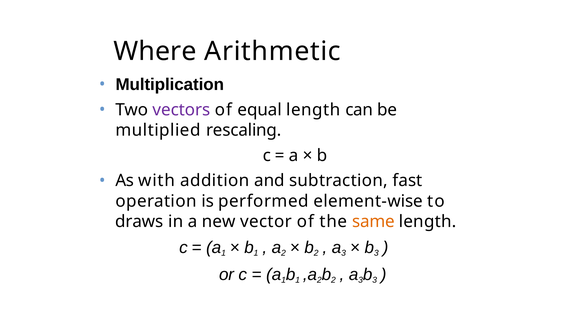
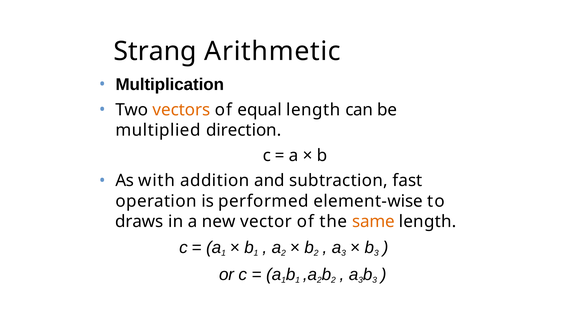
Where: Where -> Strang
vectors colour: purple -> orange
rescaling: rescaling -> direction
